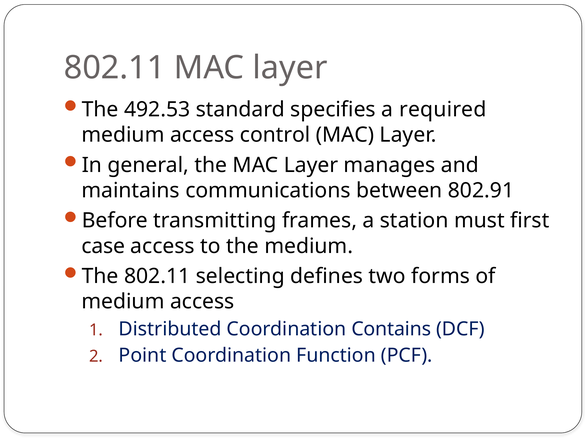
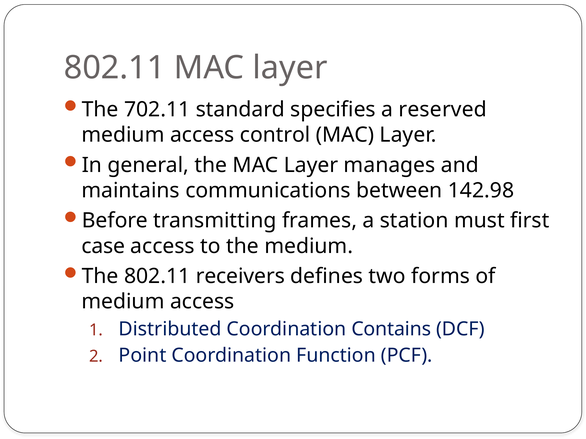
492.53: 492.53 -> 702.11
required: required -> reserved
802.91: 802.91 -> 142.98
selecting: selecting -> receivers
